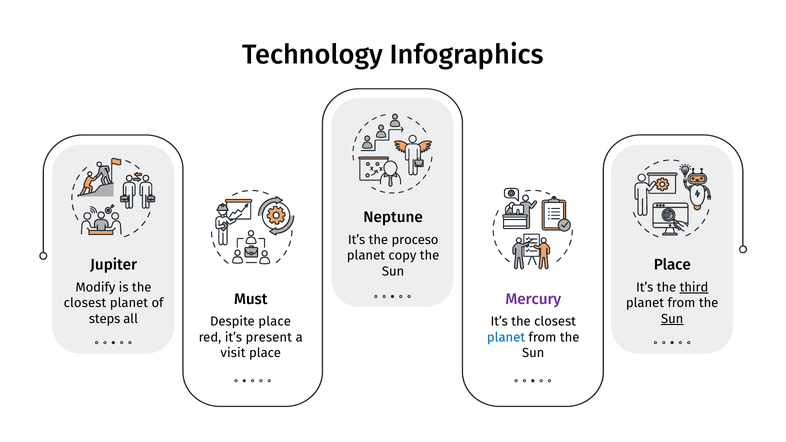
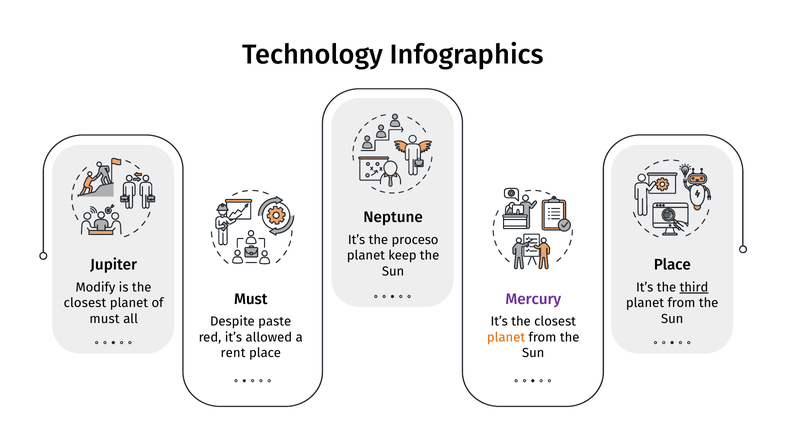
copy: copy -> keep
steps at (105, 319): steps -> must
Sun at (672, 319) underline: present -> none
Despite place: place -> paste
present: present -> allowed
planet at (506, 337) colour: blue -> orange
visit: visit -> rent
